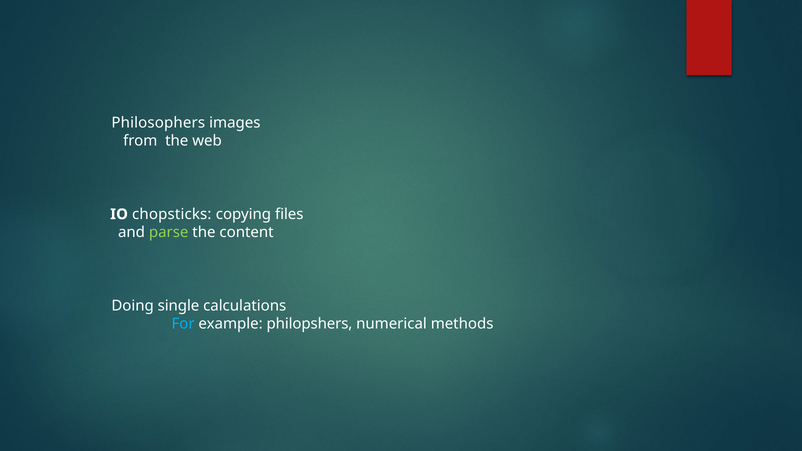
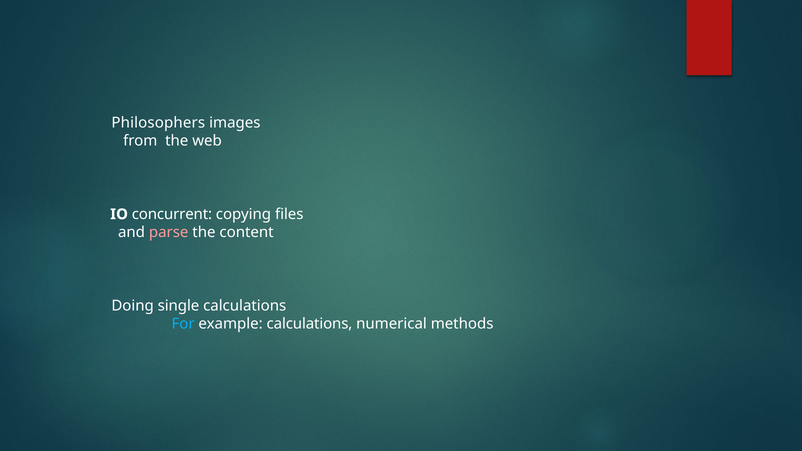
chopsticks: chopsticks -> concurrent
parse colour: light green -> pink
example philopshers: philopshers -> calculations
